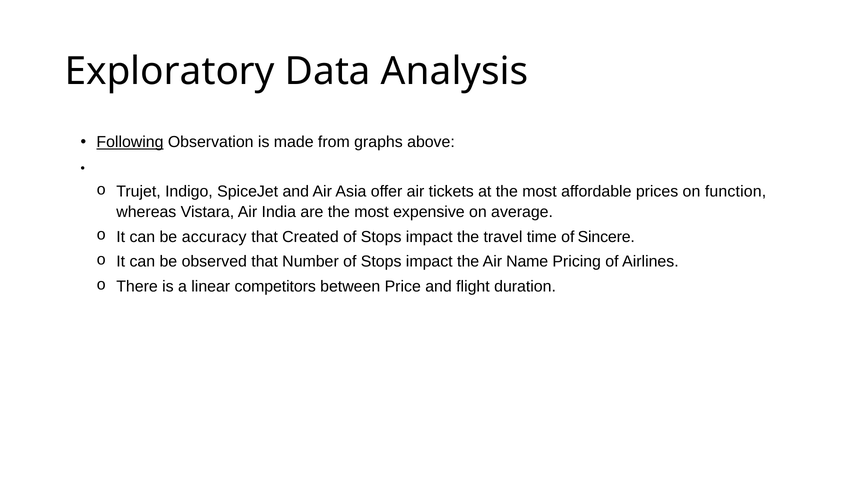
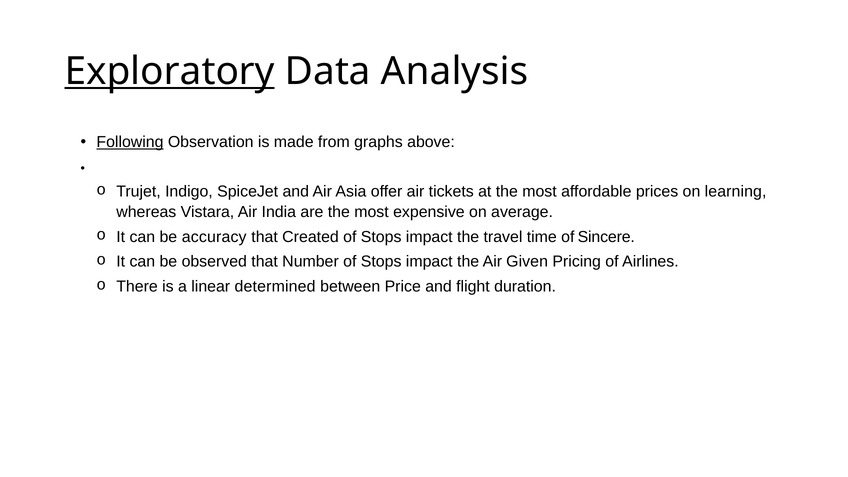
Exploratory underline: none -> present
function: function -> learning
Name: Name -> Given
competitors: competitors -> determined
